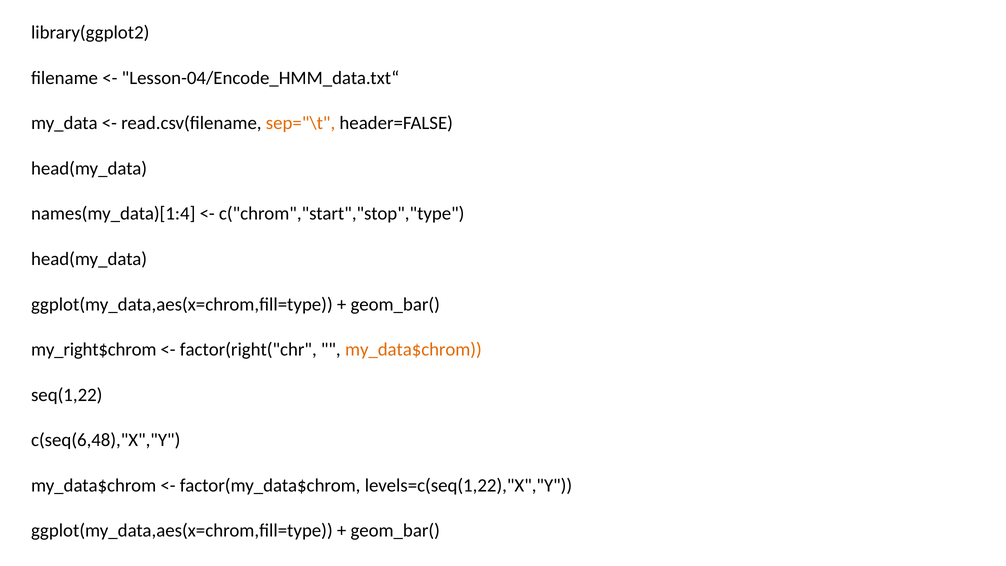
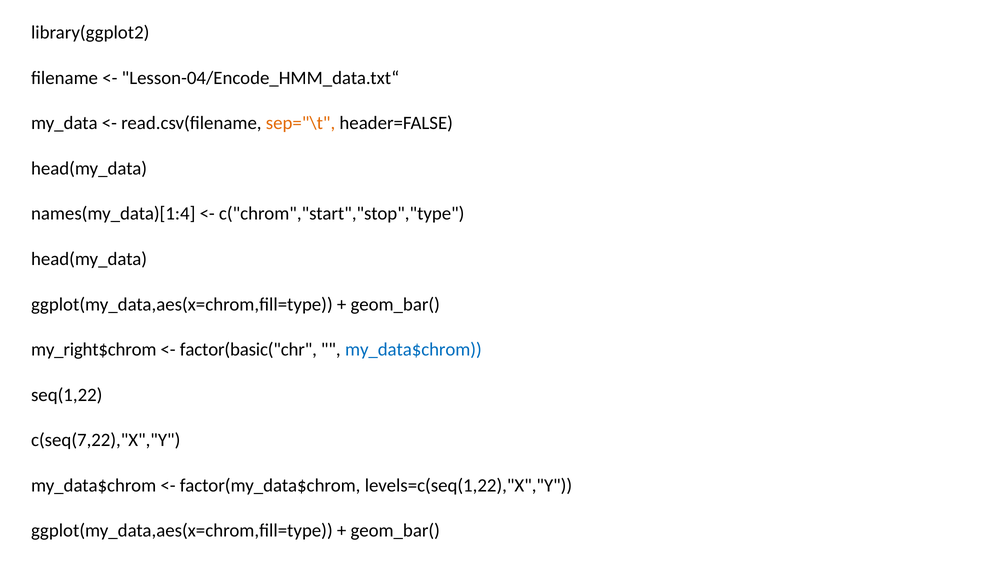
factor(right("chr: factor(right("chr -> factor(basic("chr
my_data$chrom at (413, 349) colour: orange -> blue
c(seq(6,48),"X","Y: c(seq(6,48),"X","Y -> c(seq(7,22),"X","Y
